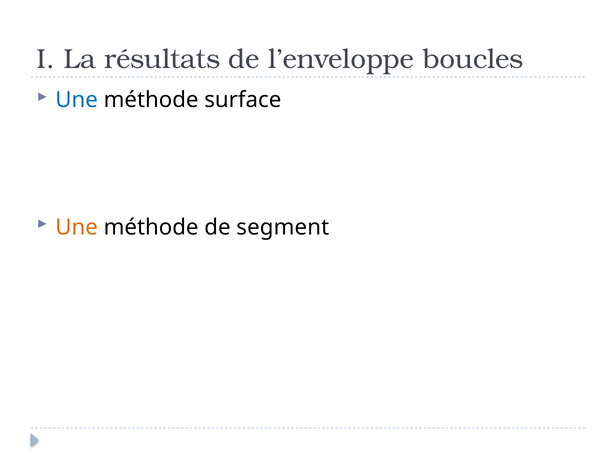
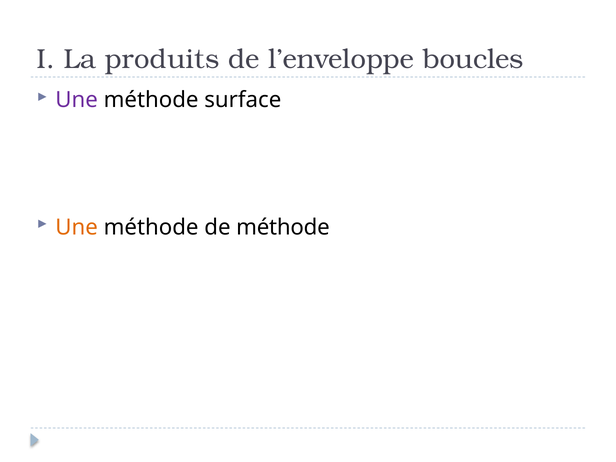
résultats: résultats -> produits
Une at (77, 100) colour: blue -> purple
de segment: segment -> méthode
